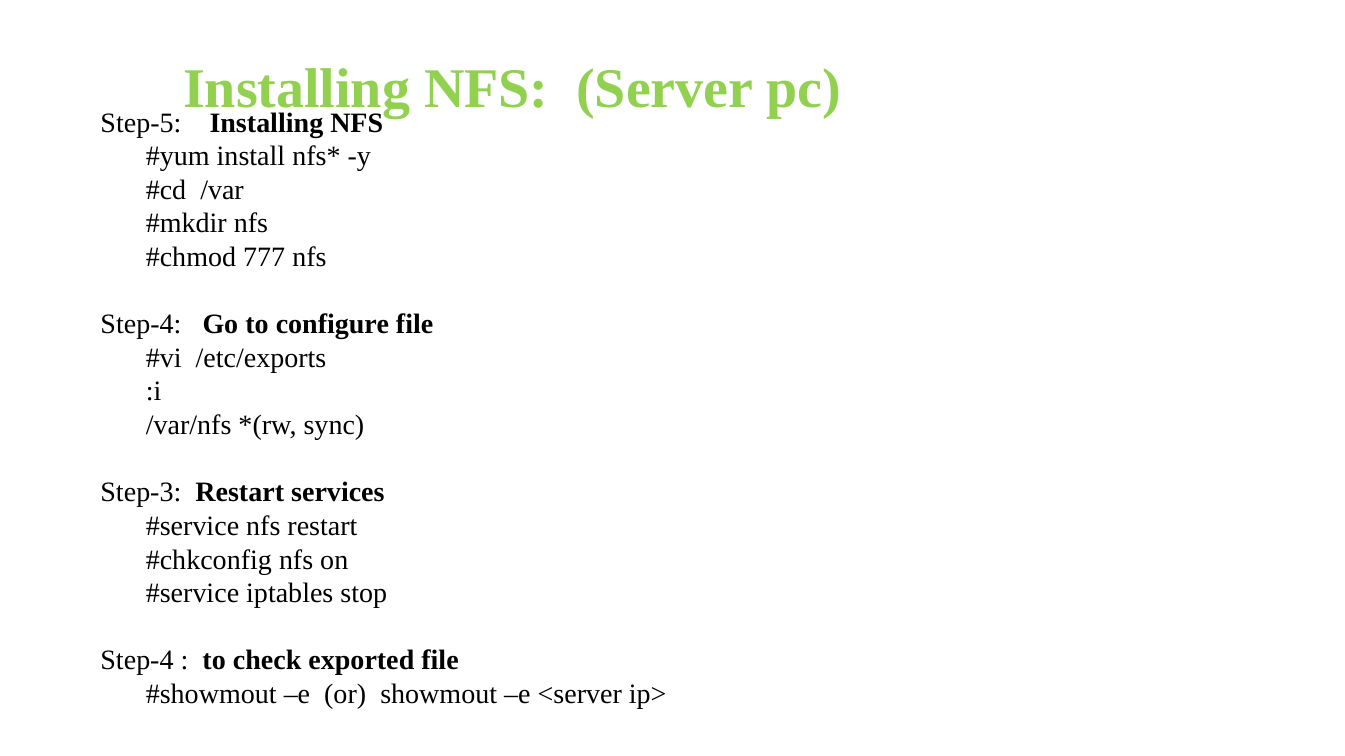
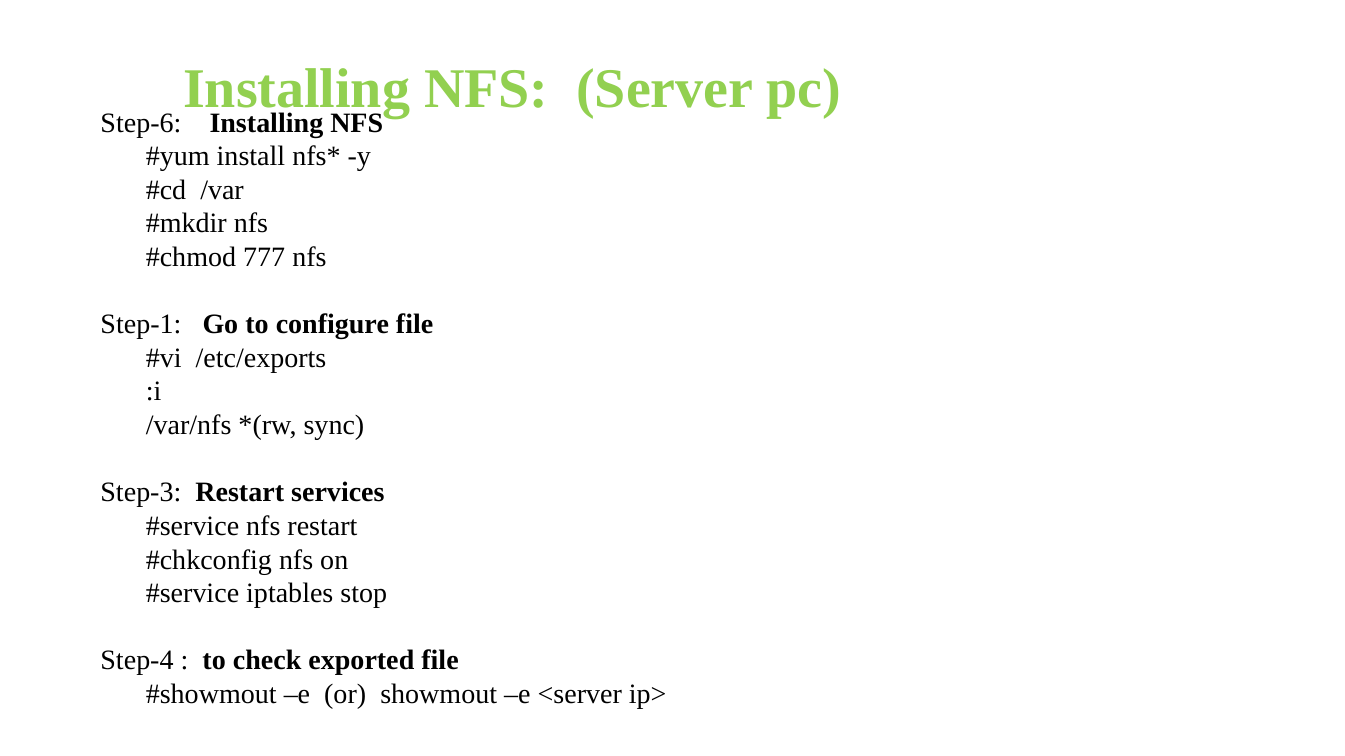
Step-5: Step-5 -> Step-6
Step-4 at (141, 325): Step-4 -> Step-1
